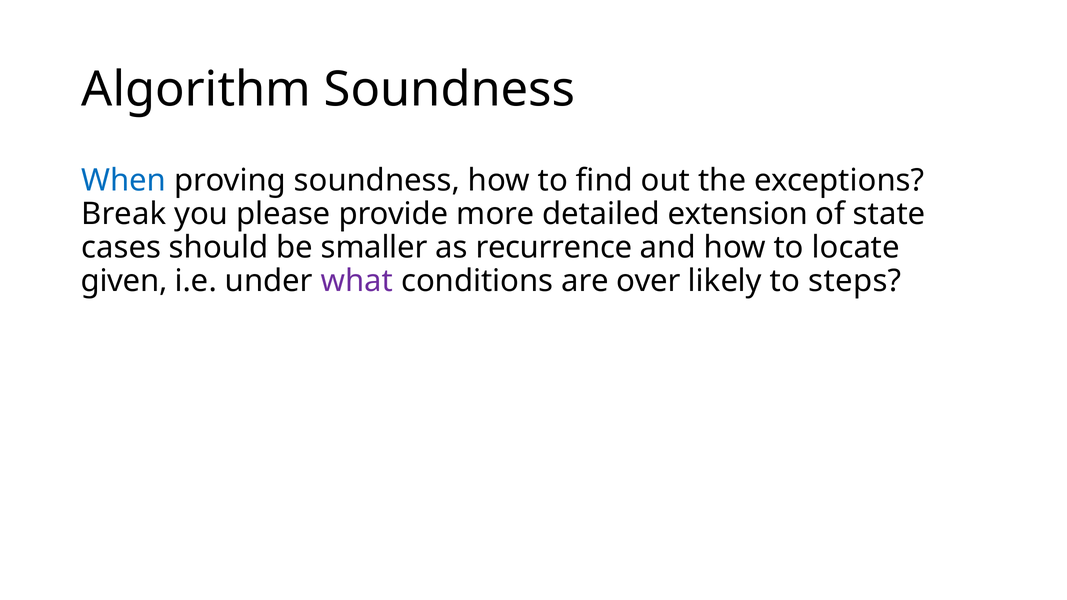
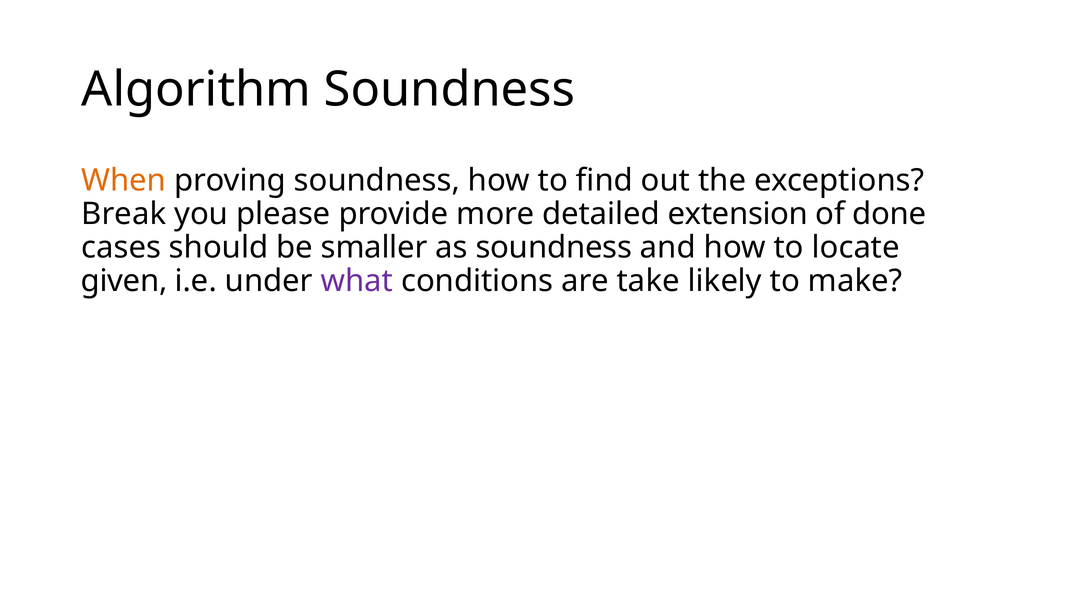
When colour: blue -> orange
state: state -> done
as recurrence: recurrence -> soundness
over: over -> take
steps: steps -> make
